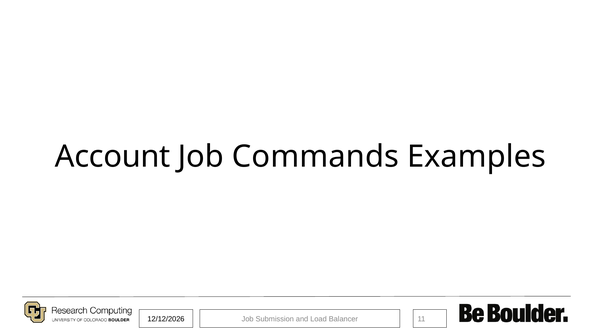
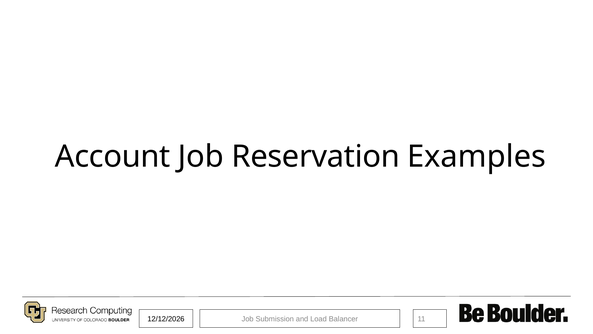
Commands: Commands -> Reservation
